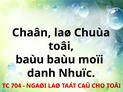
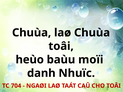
Chaân at (32, 33): Chaân -> Chuùa
baùu at (30, 60): baùu -> heùo
